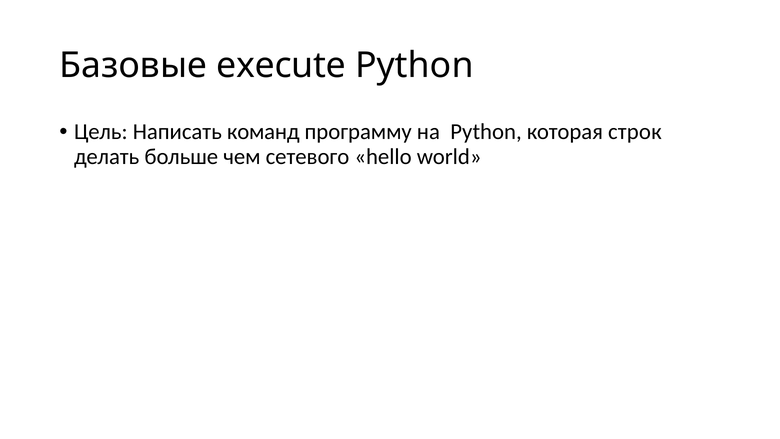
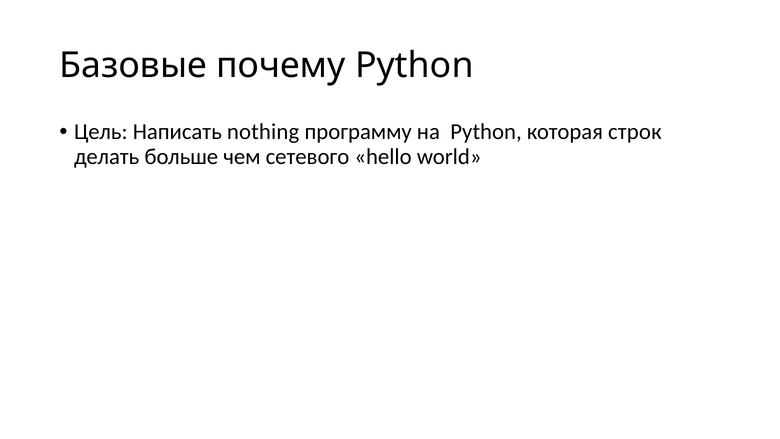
execute: execute -> почему
команд: команд -> nothing
